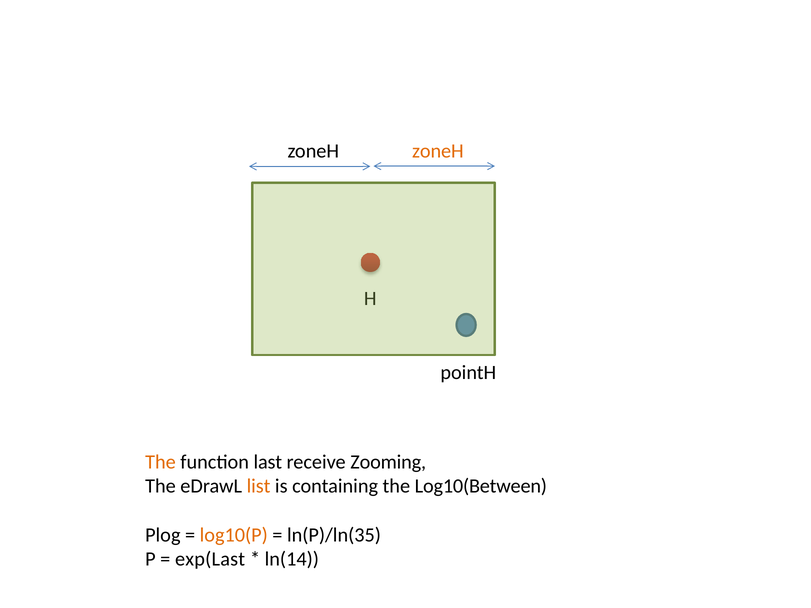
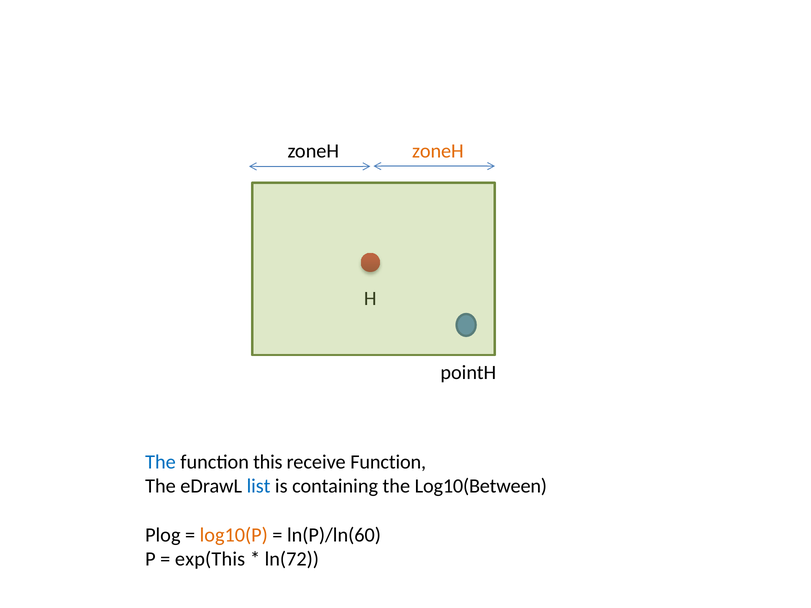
The at (160, 462) colour: orange -> blue
last: last -> this
receive Zooming: Zooming -> Function
list colour: orange -> blue
ln(P)/ln(35: ln(P)/ln(35 -> ln(P)/ln(60
exp(Last: exp(Last -> exp(This
ln(14: ln(14 -> ln(72
